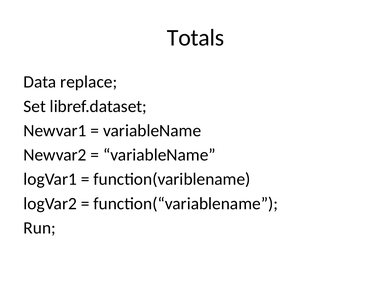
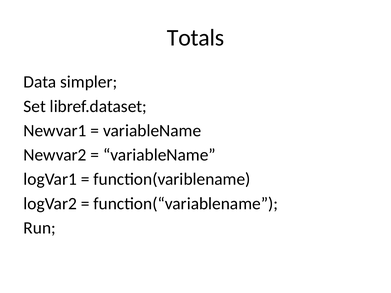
replace: replace -> simpler
